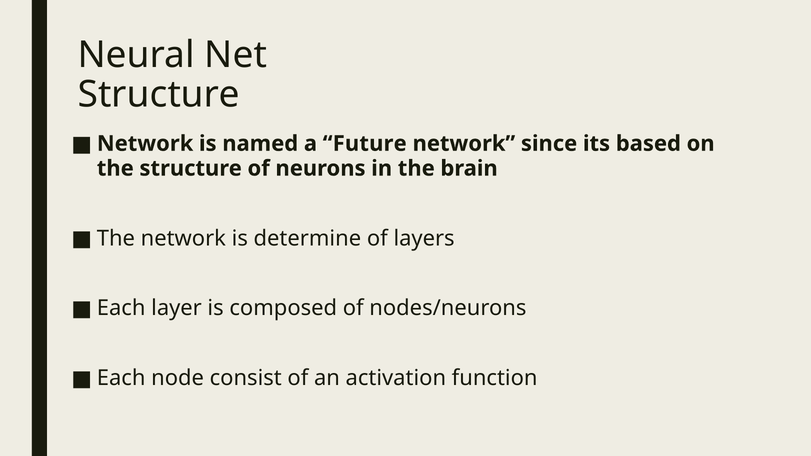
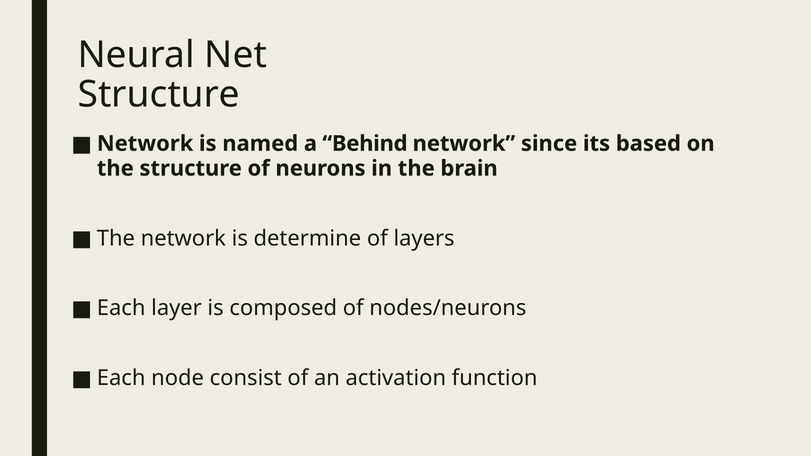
Future: Future -> Behind
